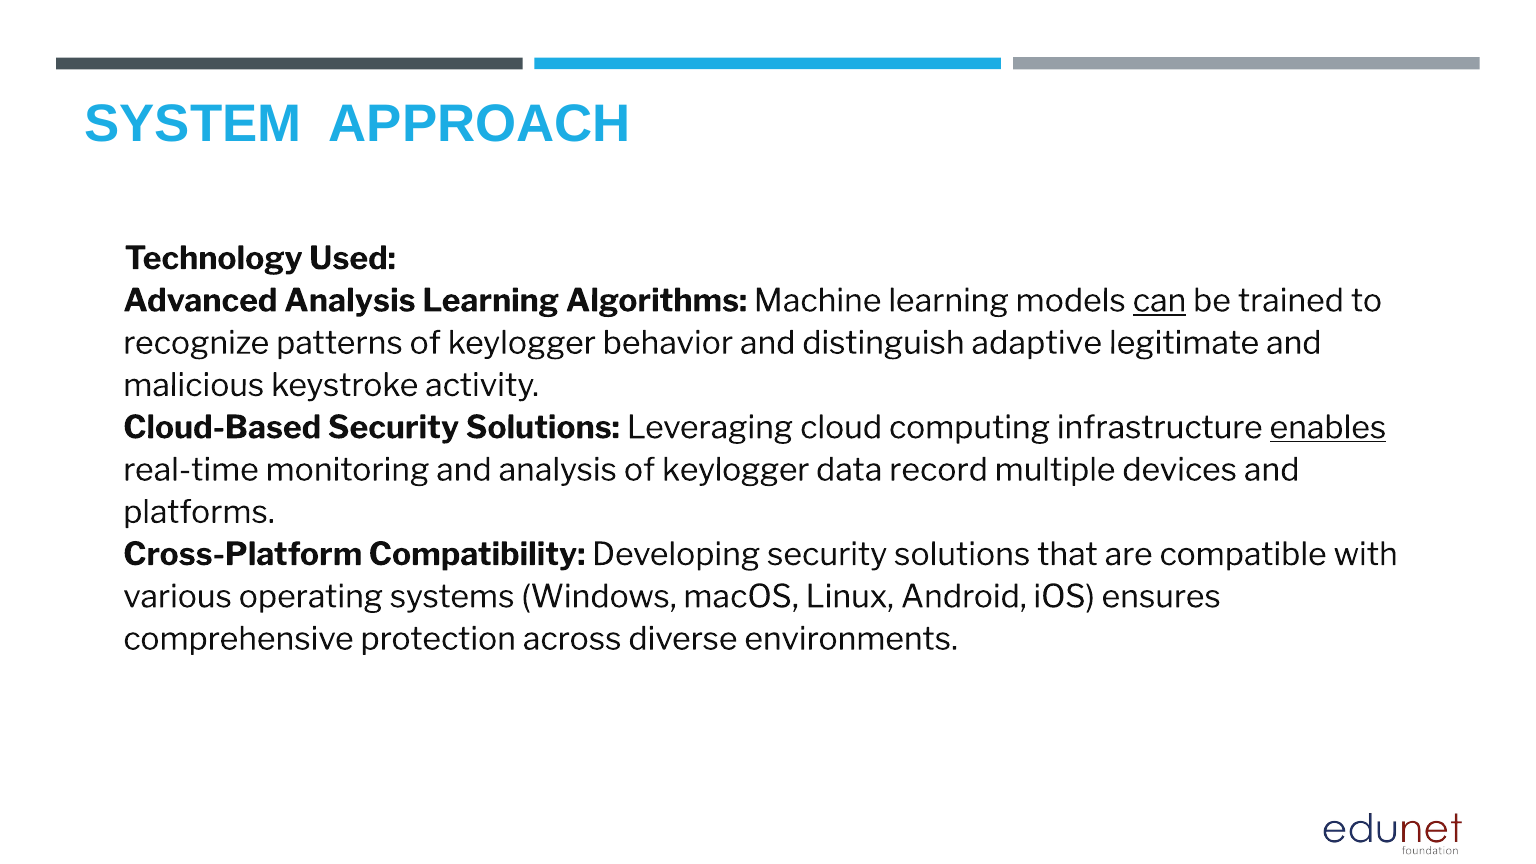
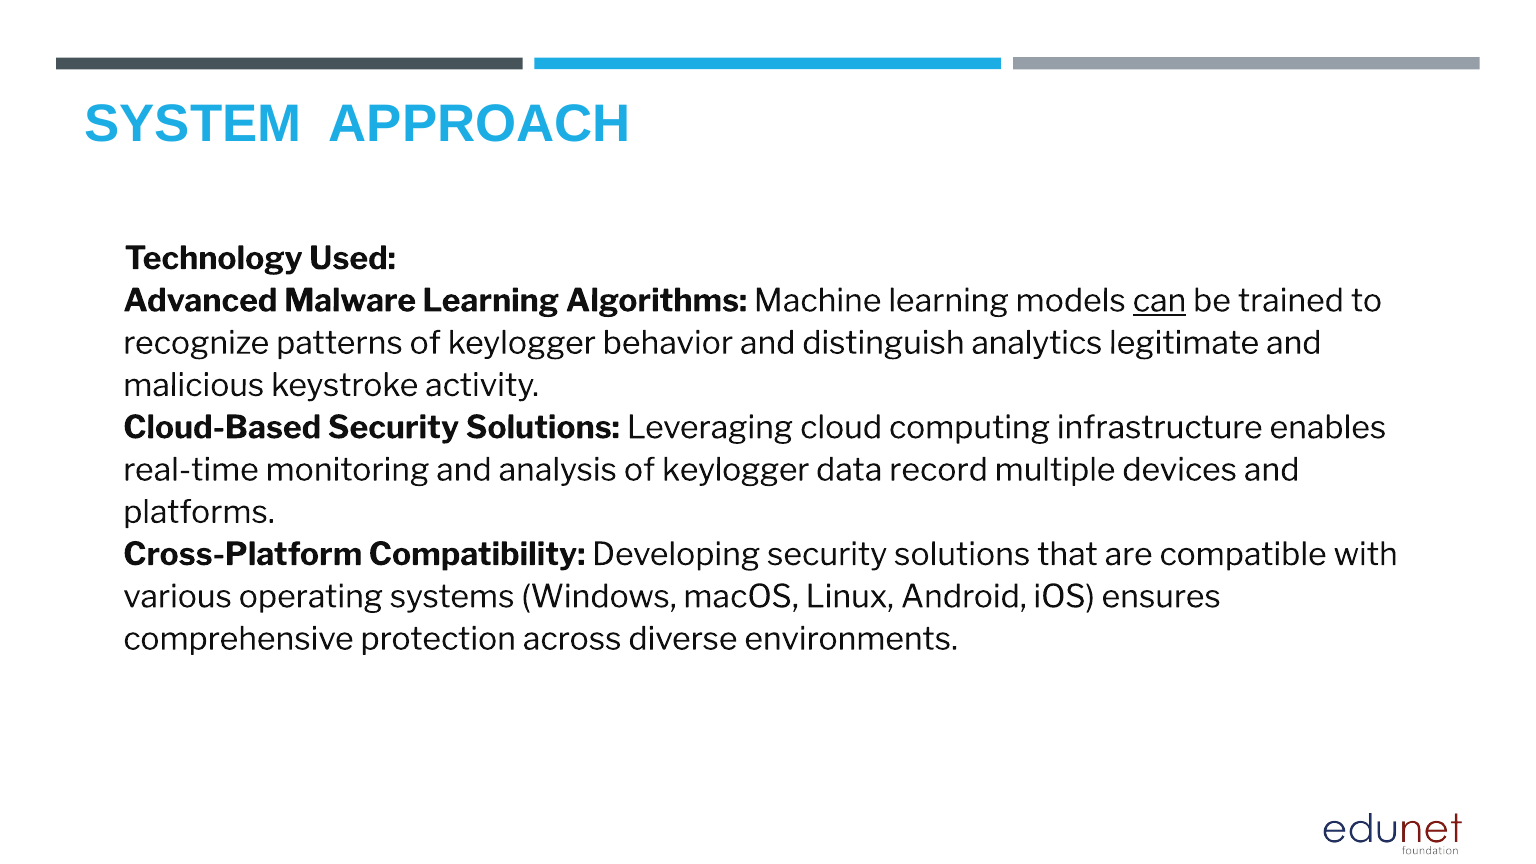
Advanced Analysis: Analysis -> Malware
adaptive: adaptive -> analytics
enables underline: present -> none
